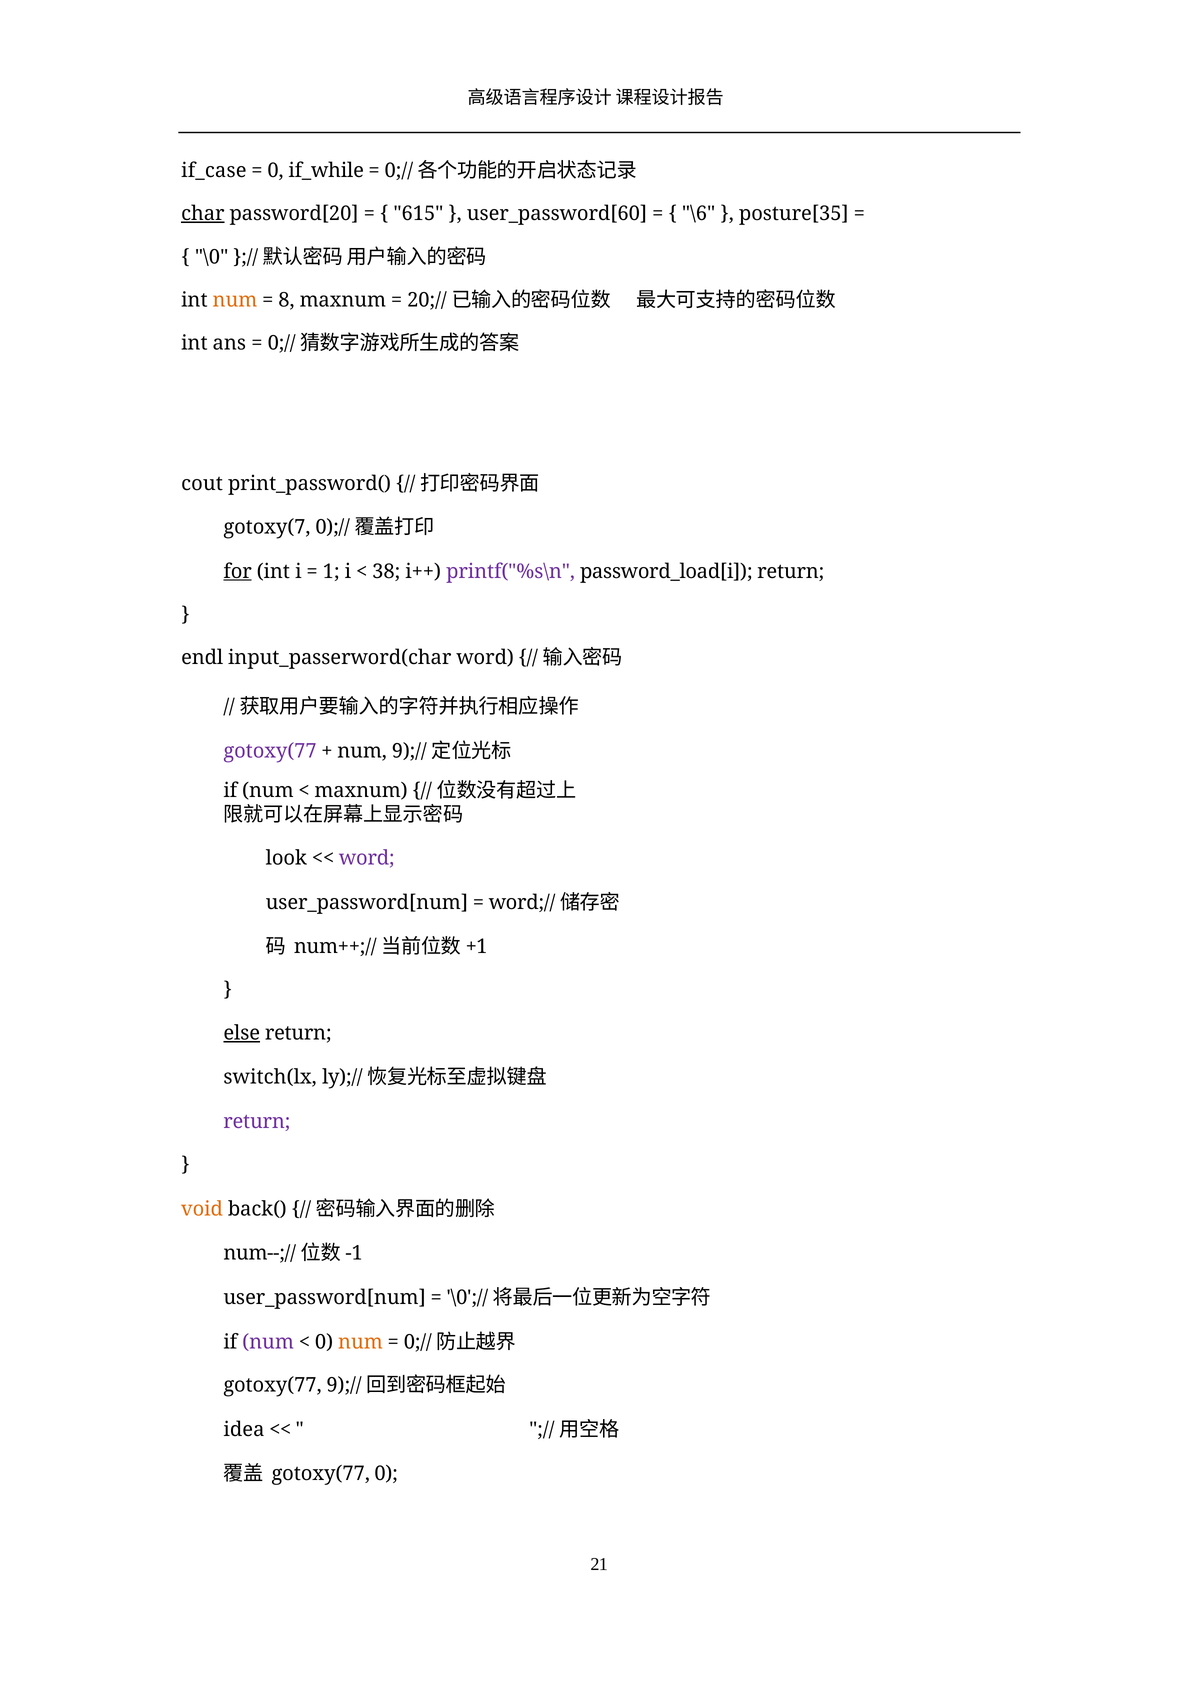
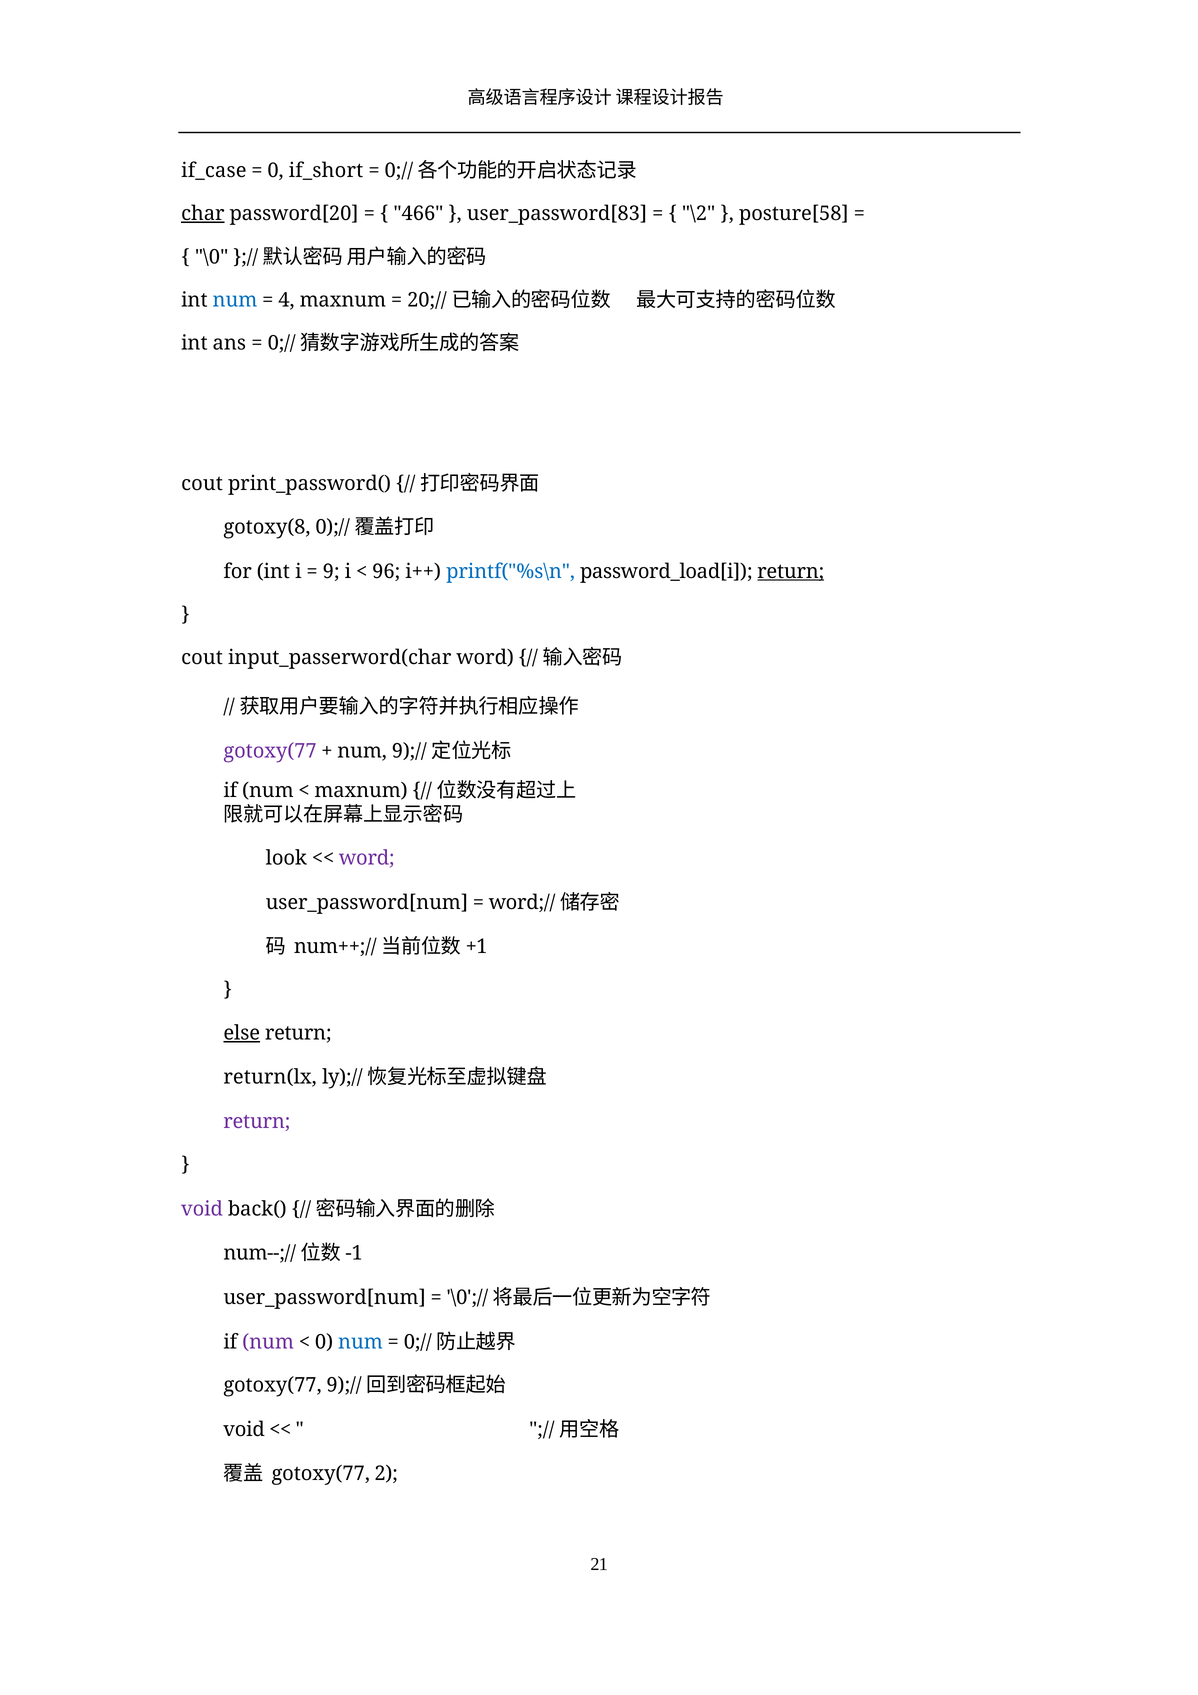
if_while: if_while -> if_short
615: 615 -> 466
user_password[60: user_password[60 -> user_password[83
\6: \6 -> \2
posture[35: posture[35 -> posture[58
num at (235, 300) colour: orange -> blue
8: 8 -> 4
gotoxy(7: gotoxy(7 -> gotoxy(8
for underline: present -> none
1: 1 -> 9
38: 38 -> 96
printf("%s\n colour: purple -> blue
return at (791, 572) underline: none -> present
endl at (202, 658): endl -> cout
switch(lx: switch(lx -> return(lx
void at (202, 1209) colour: orange -> purple
num at (360, 1342) colour: orange -> blue
idea at (244, 1430): idea -> void
gotoxy(77 0: 0 -> 2
